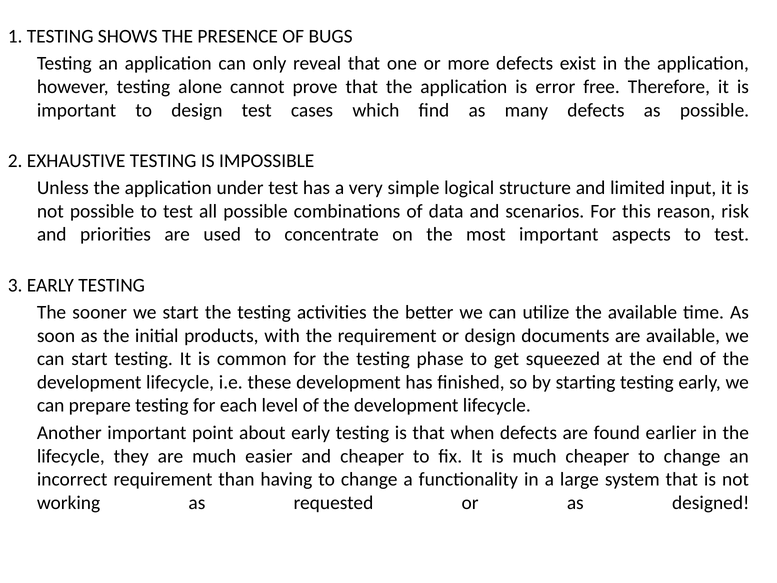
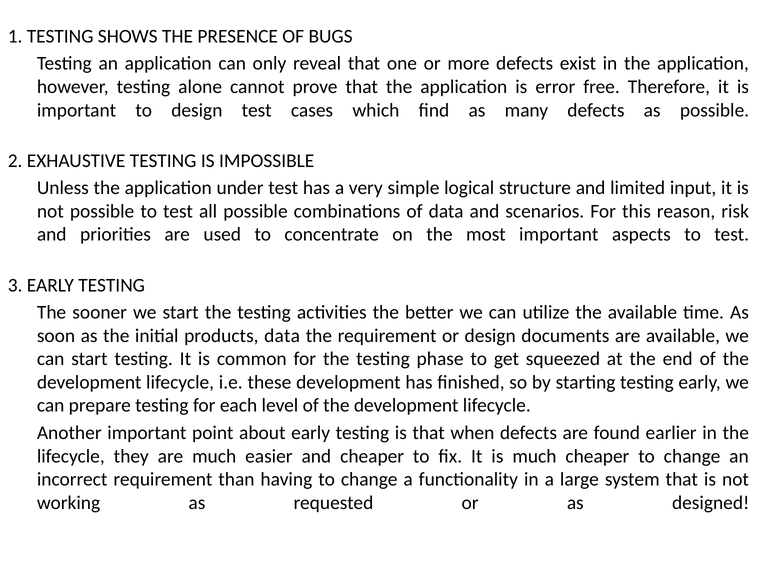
products with: with -> data
